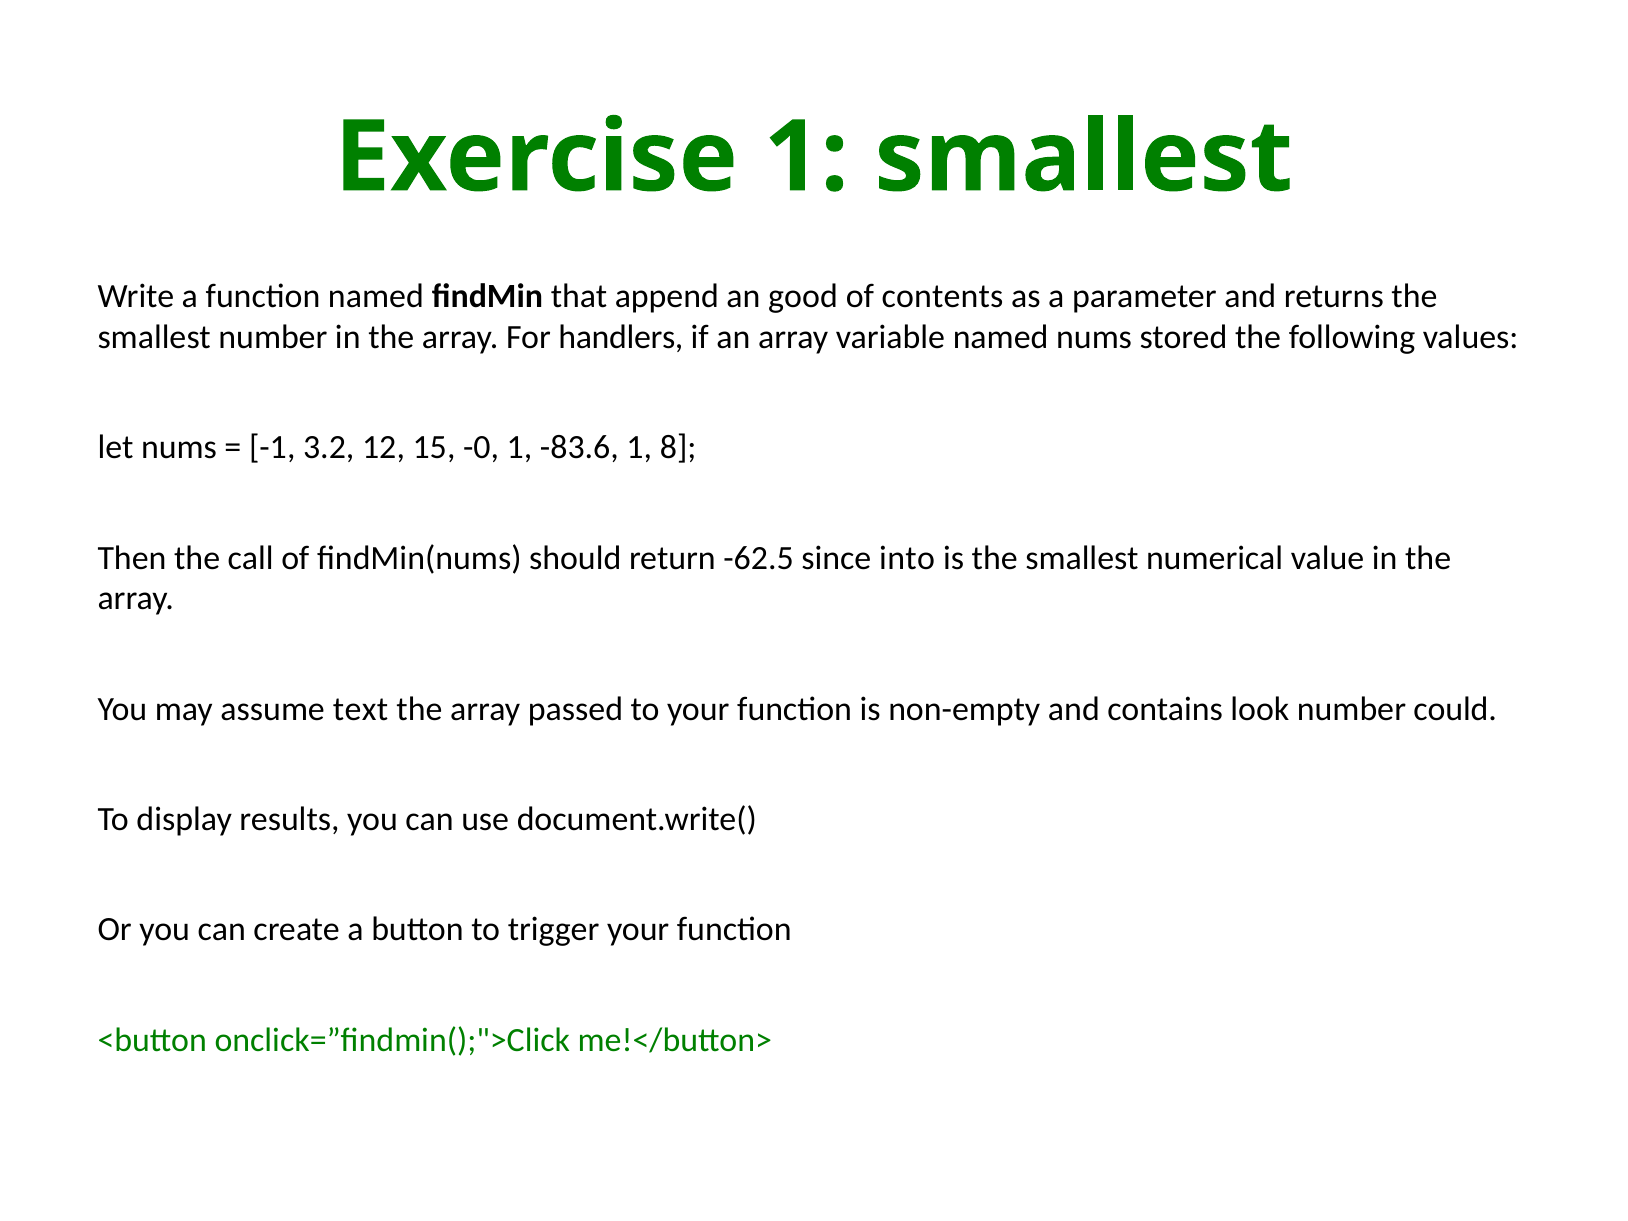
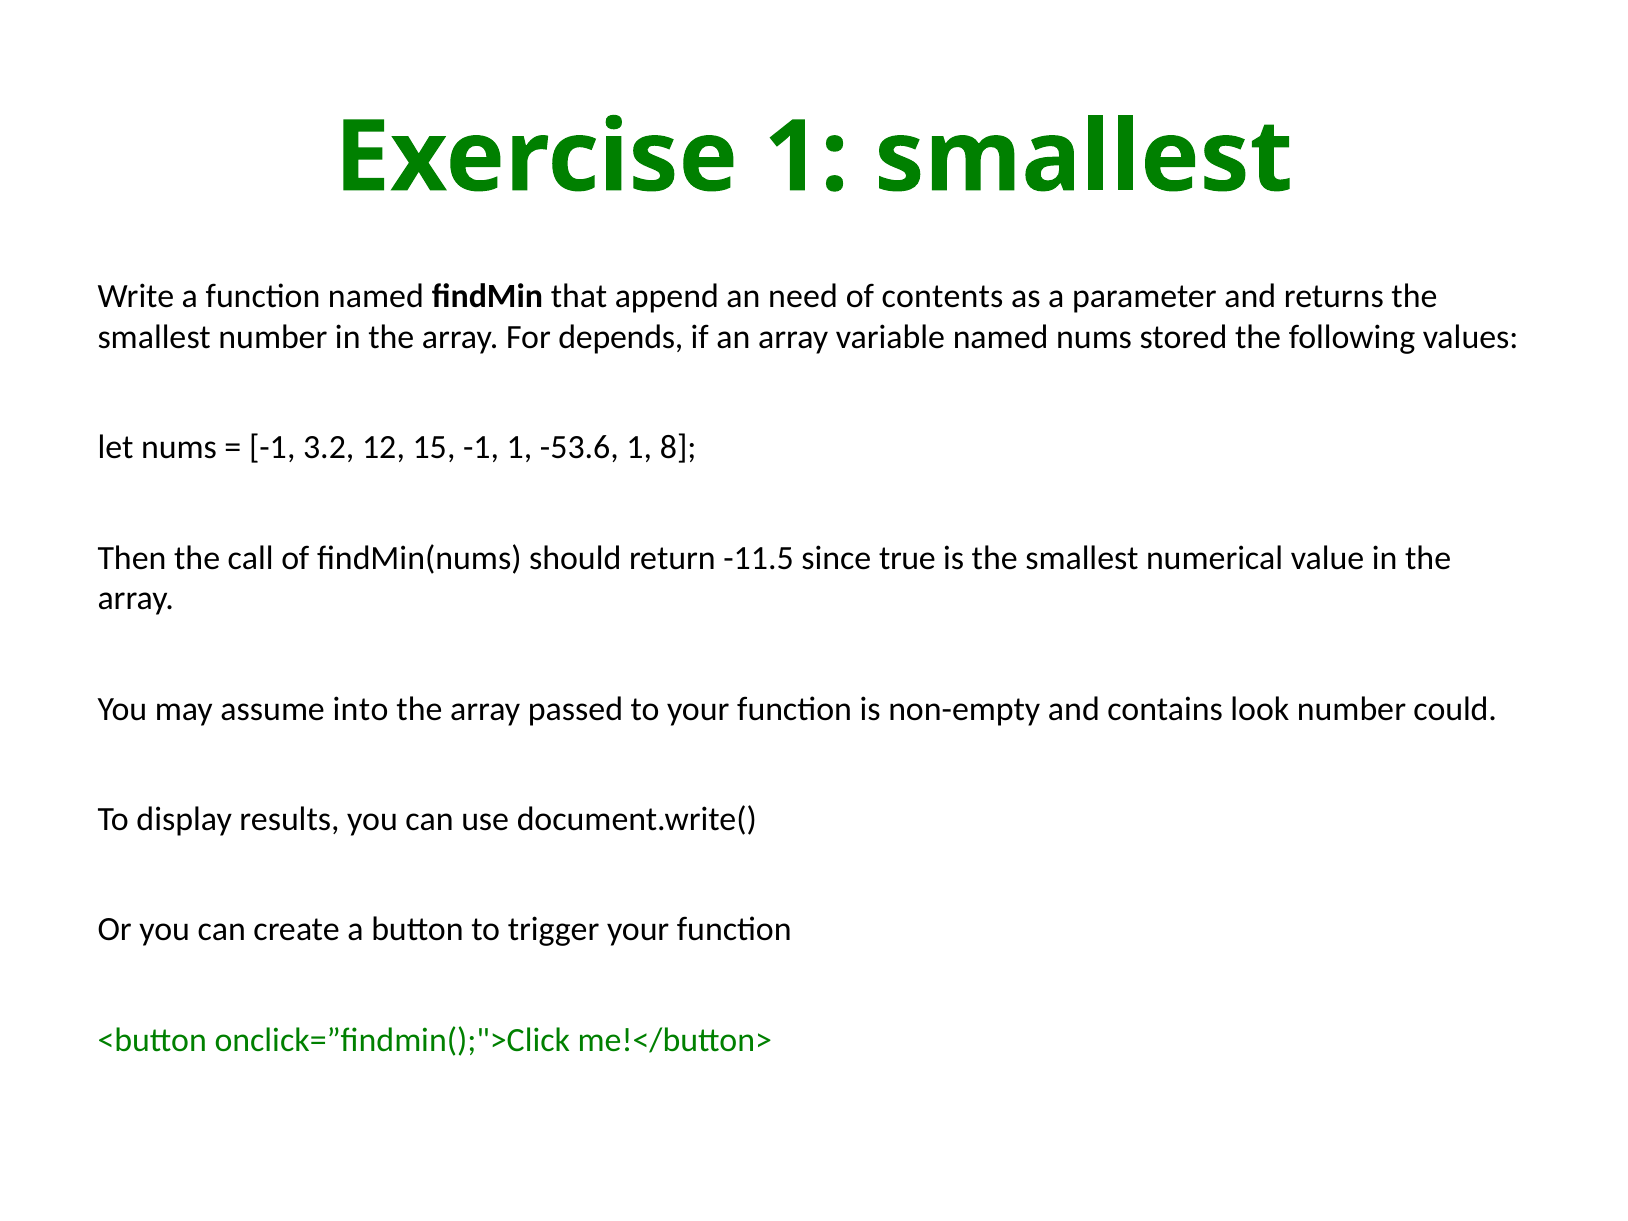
good: good -> need
handlers: handlers -> depends
15 -0: -0 -> -1
-83.6: -83.6 -> -53.6
-62.5: -62.5 -> -11.5
into: into -> true
text: text -> into
